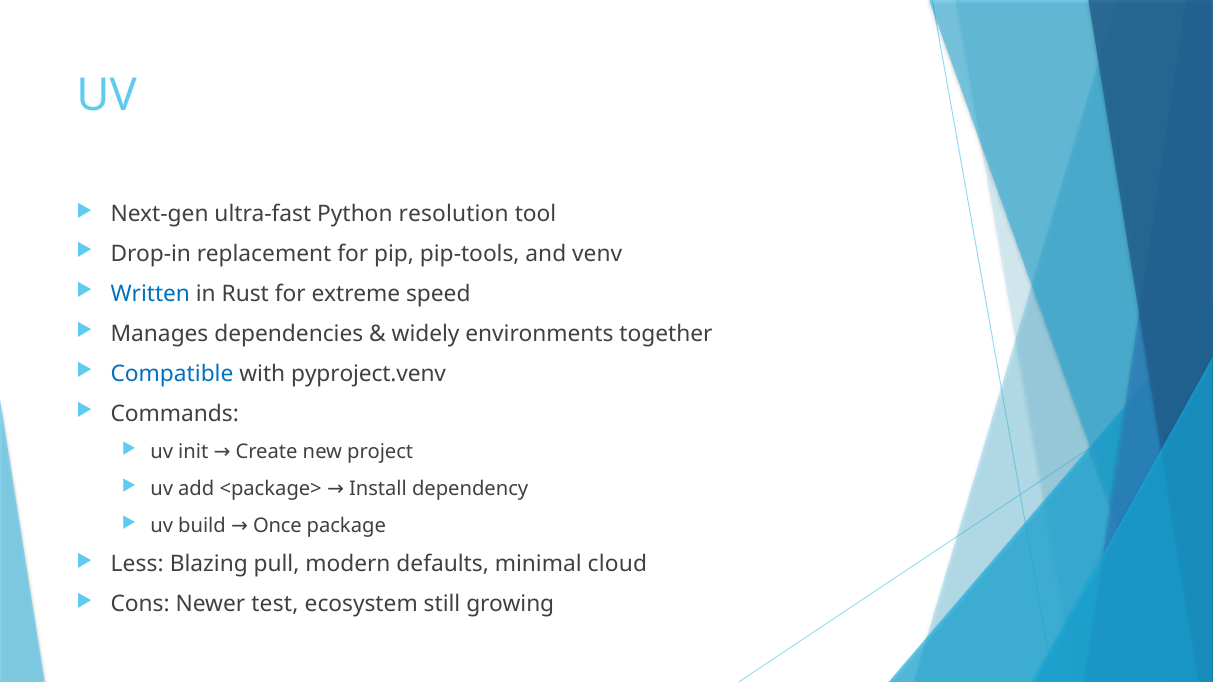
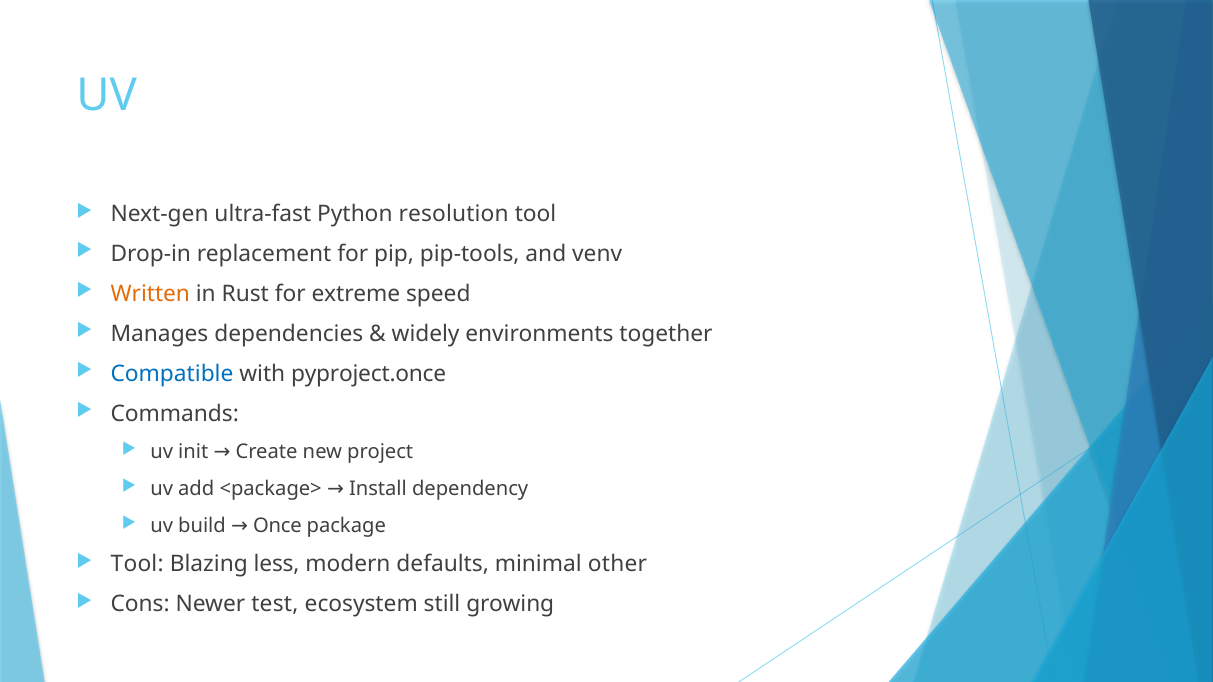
Written colour: blue -> orange
pyproject.venv: pyproject.venv -> pyproject.once
Less at (137, 565): Less -> Tool
pull: pull -> less
cloud: cloud -> other
